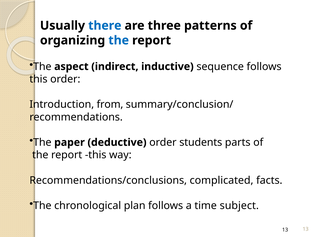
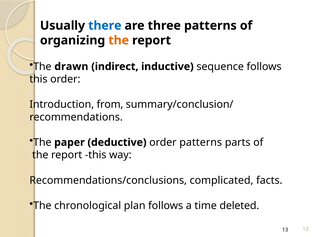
the at (119, 40) colour: blue -> orange
aspect: aspect -> drawn
order students: students -> patterns
subject: subject -> deleted
